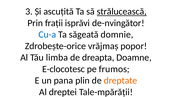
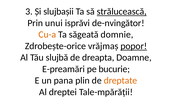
ascuțită: ascuțită -> slujbașii
frații: frații -> unui
Cu-a colour: blue -> orange
popor underline: none -> present
limba: limba -> slujbă
E-clocotesc: E-clocotesc -> E-preamări
frumos: frumos -> bucurie
